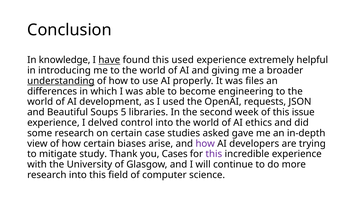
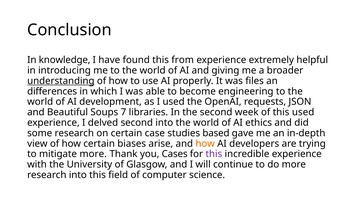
have underline: present -> none
this used: used -> from
5: 5 -> 7
this issue: issue -> used
delved control: control -> second
asked: asked -> based
how at (205, 143) colour: purple -> orange
mitigate study: study -> more
